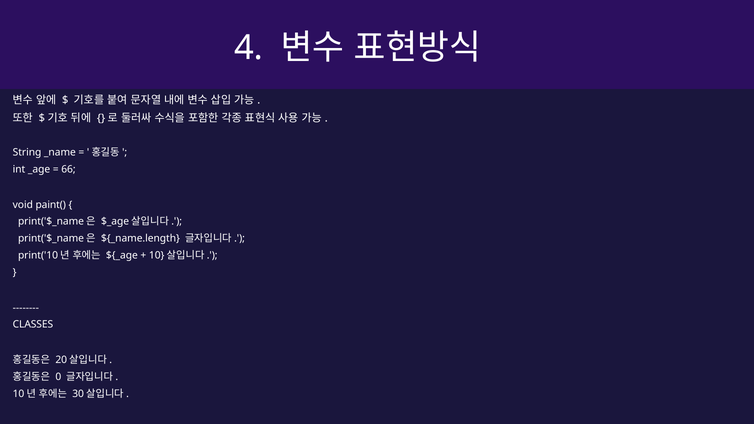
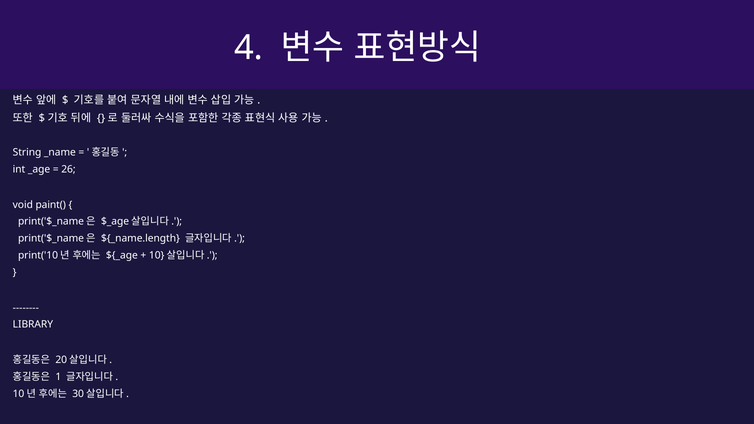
66: 66 -> 26
CLASSES: CLASSES -> LIBRARY
0: 0 -> 1
